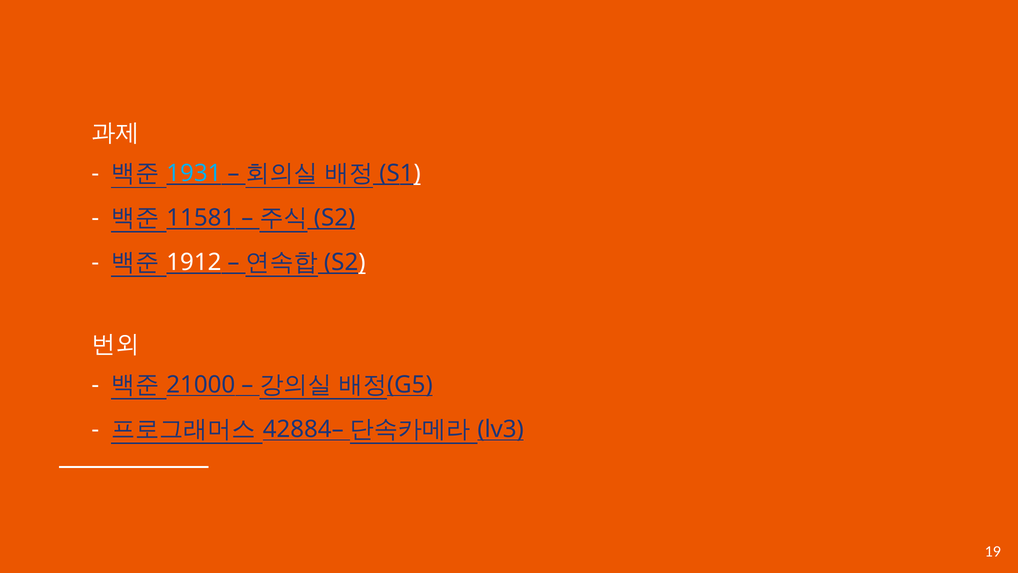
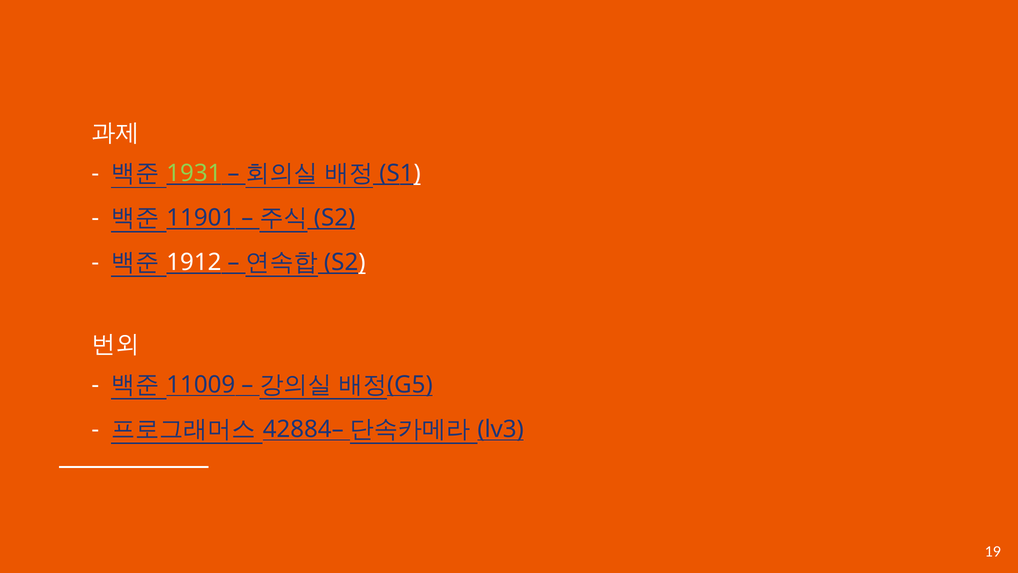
1931 colour: light blue -> light green
11581: 11581 -> 11901
21000: 21000 -> 11009
